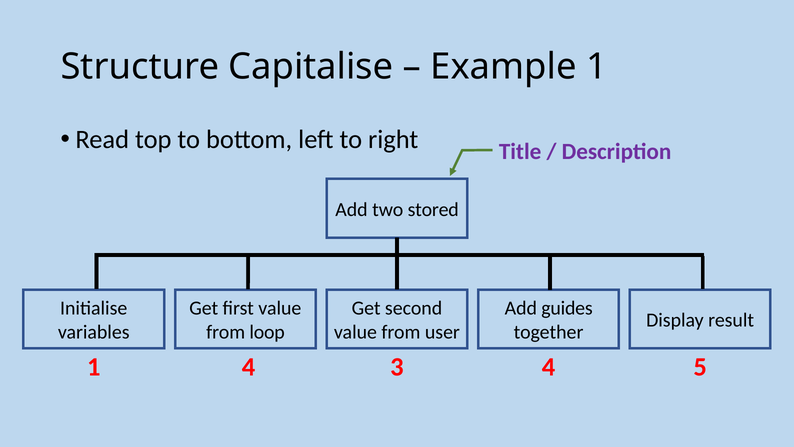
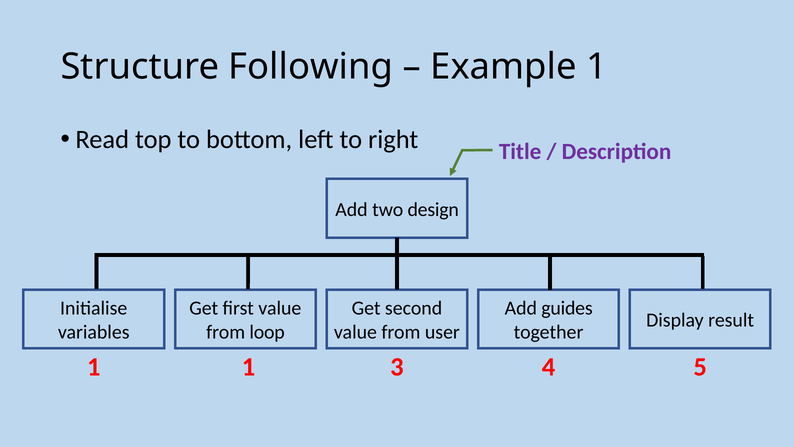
Capitalise: Capitalise -> Following
stored: stored -> design
1 4: 4 -> 1
